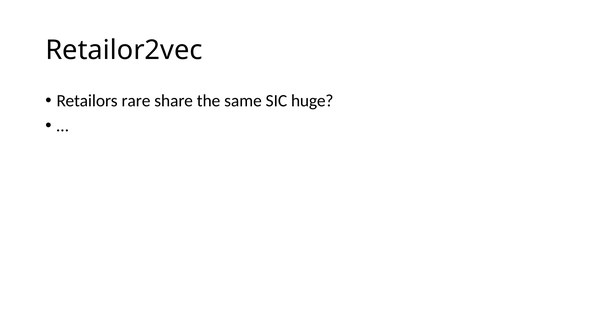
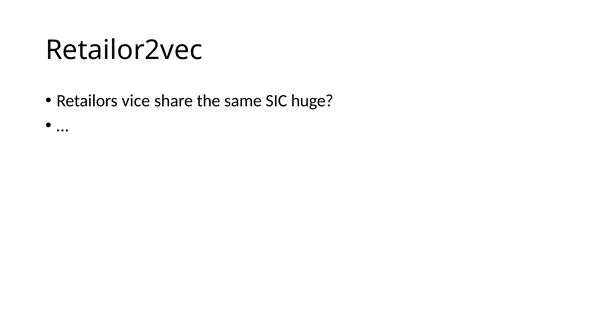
rare: rare -> vice
